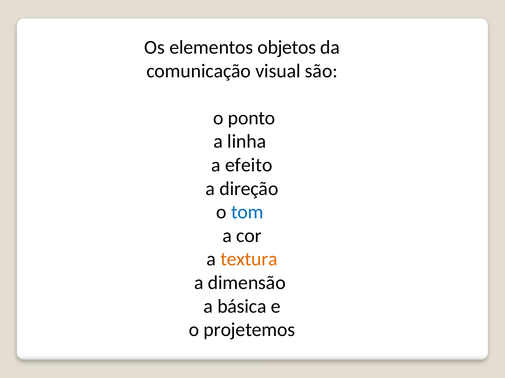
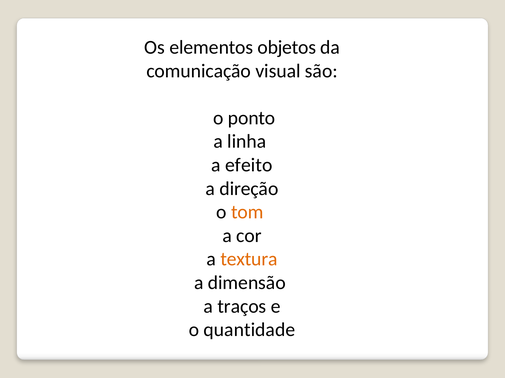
tom colour: blue -> orange
básica: básica -> traços
projetemos: projetemos -> quantidade
